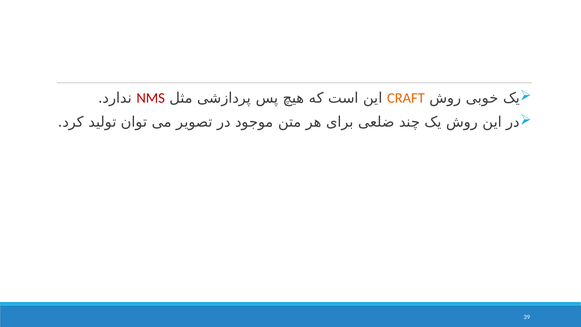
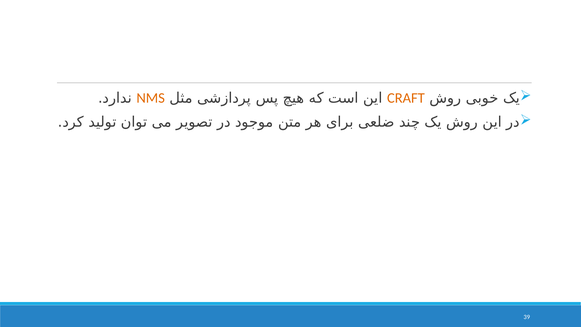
NMS colour: red -> orange
